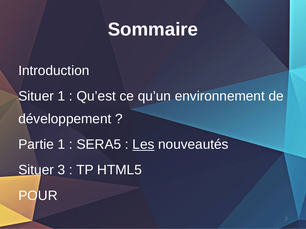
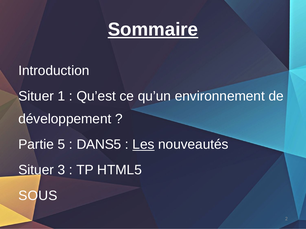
Sommaire underline: none -> present
Partie 1: 1 -> 5
SERA5: SERA5 -> DANS5
POUR: POUR -> SOUS
